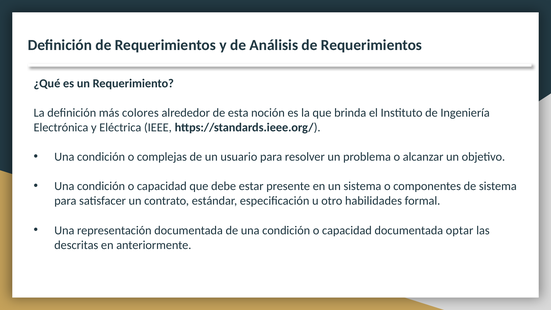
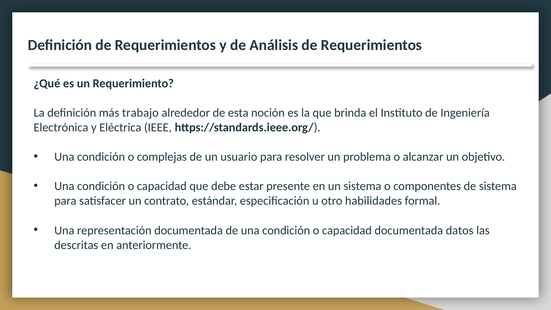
colores: colores -> trabajo
optar: optar -> datos
